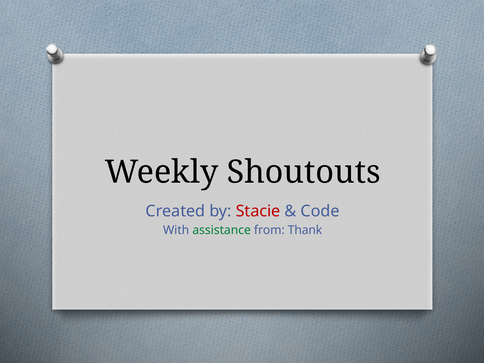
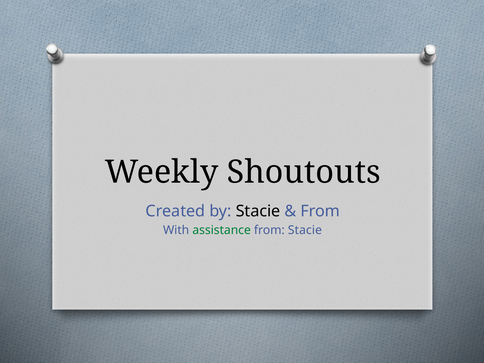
Stacie at (258, 211) colour: red -> black
Code at (320, 211): Code -> From
from Thank: Thank -> Stacie
